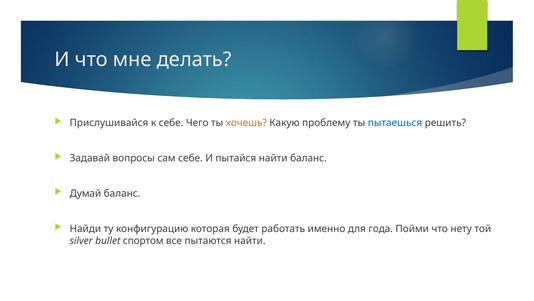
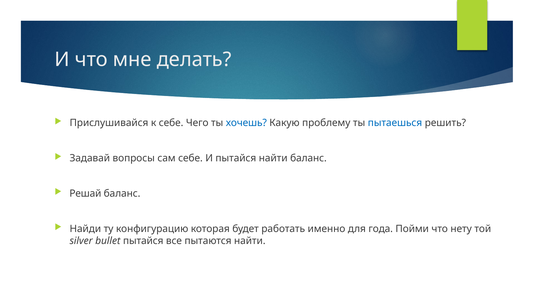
хочешь colour: orange -> blue
Думай: Думай -> Решай
bullet спортом: спортом -> пытайся
